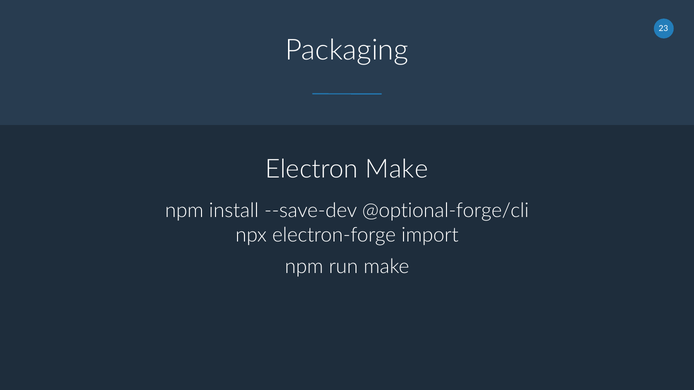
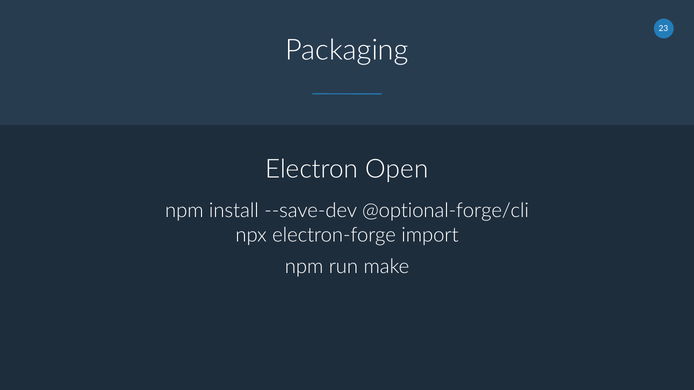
Electron Make: Make -> Open
